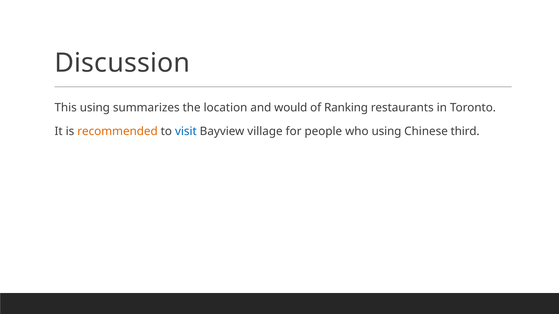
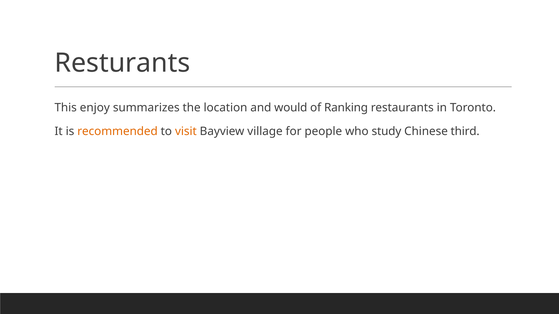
Discussion: Discussion -> Resturants
This using: using -> enjoy
visit colour: blue -> orange
who using: using -> study
